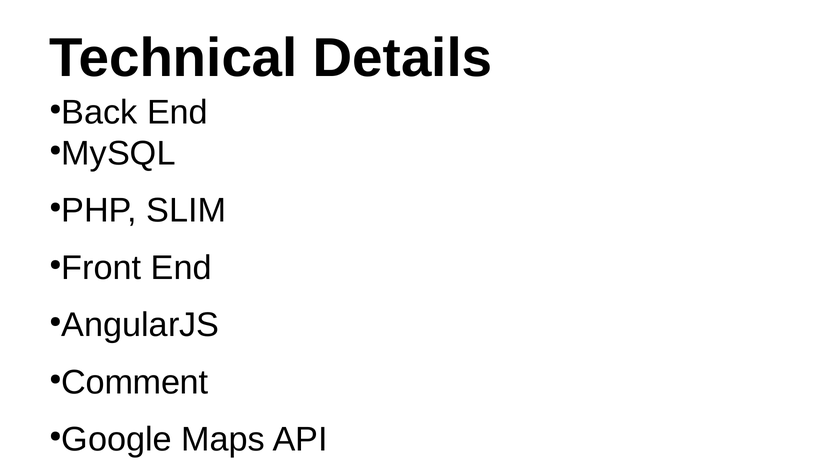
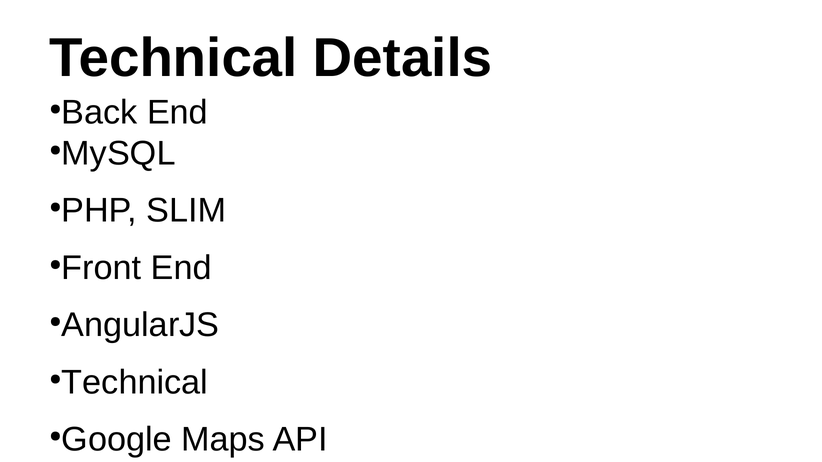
Comment at (135, 383): Comment -> Technical
